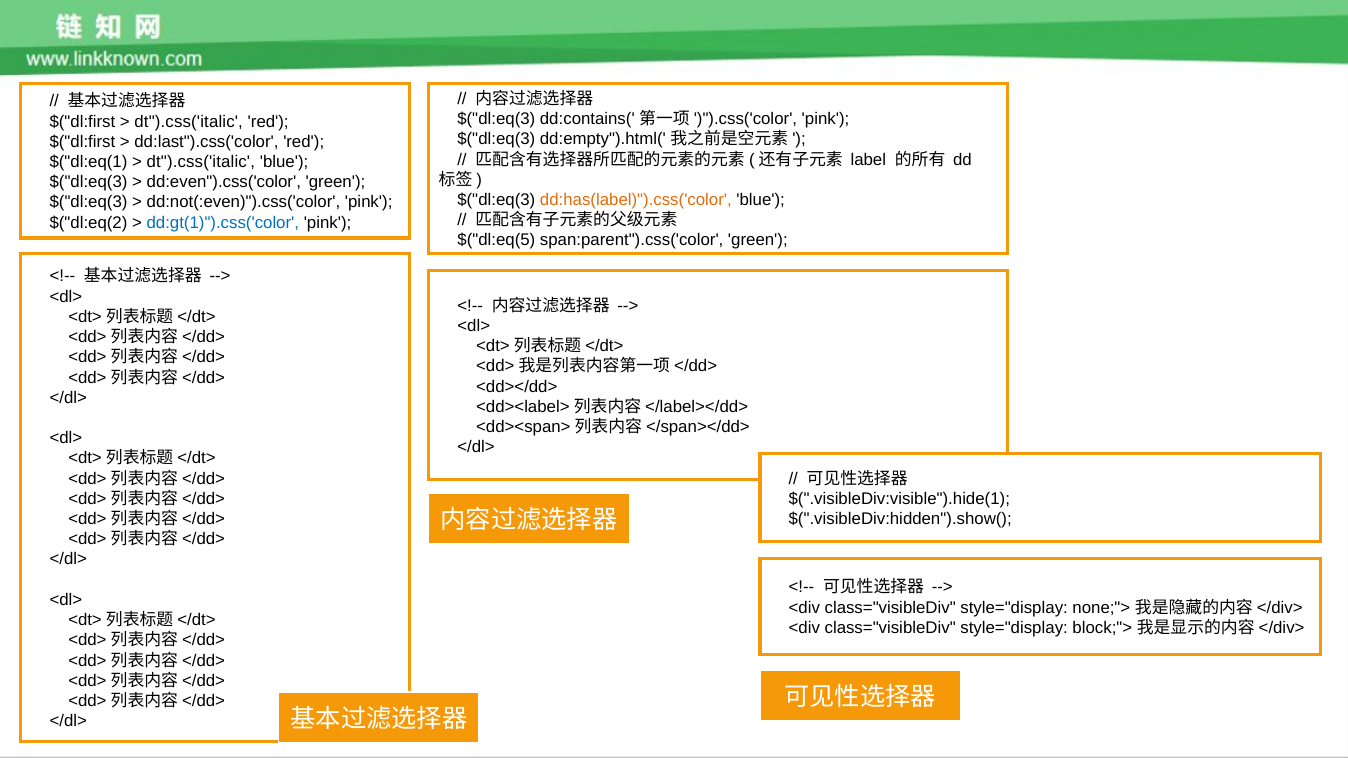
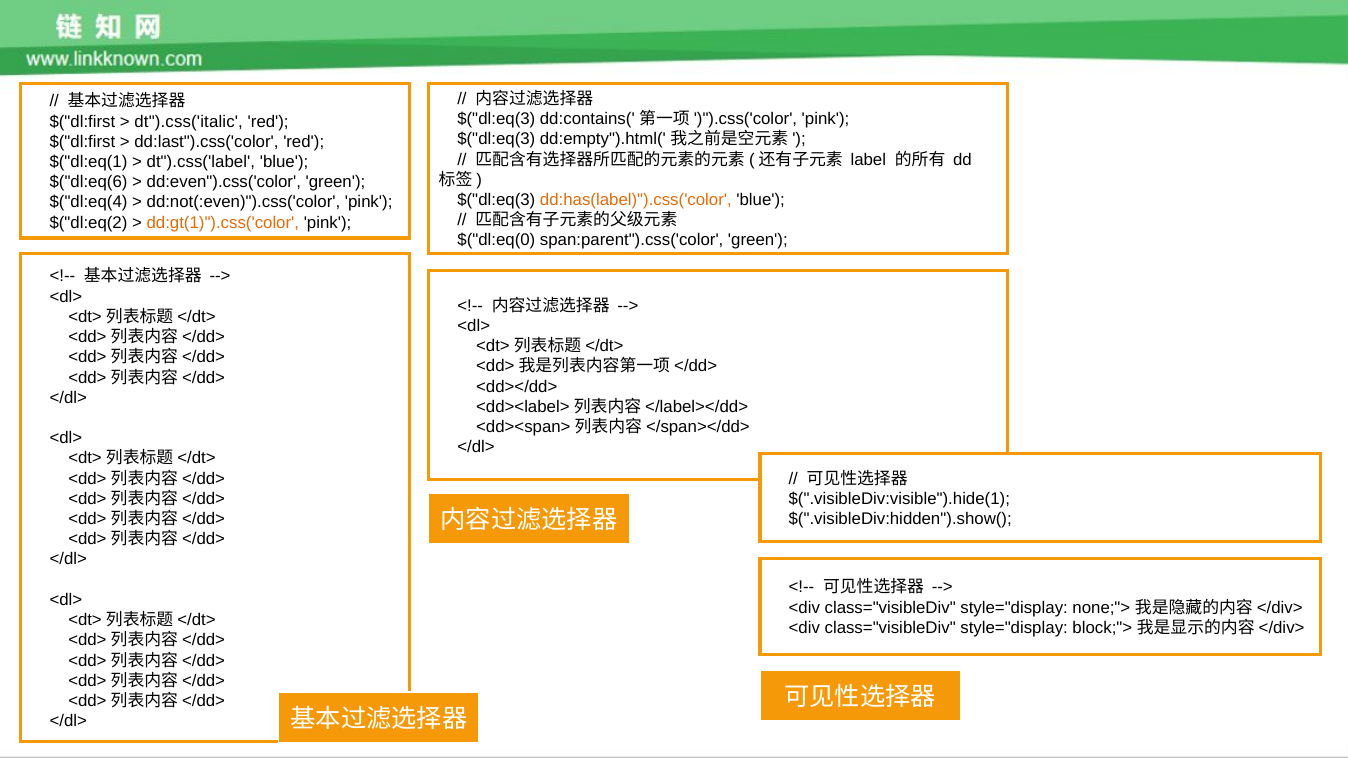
dt").css('italic at (201, 162): dt").css('italic -> dt").css('label
$("dl:eq(3 at (89, 182): $("dl:eq(3 -> $("dl:eq(6
$("dl:eq(3 at (89, 202): $("dl:eq(3 -> $("dl:eq(4
dd:gt(1)").css('color colour: blue -> orange
$("dl:eq(5: $("dl:eq(5 -> $("dl:eq(0
